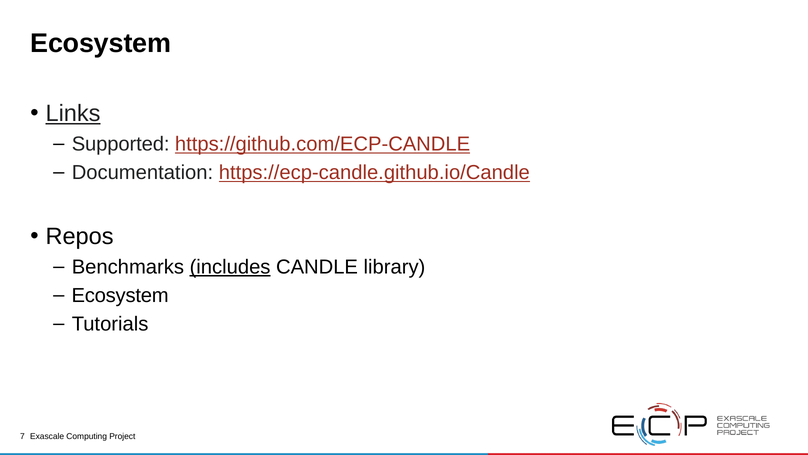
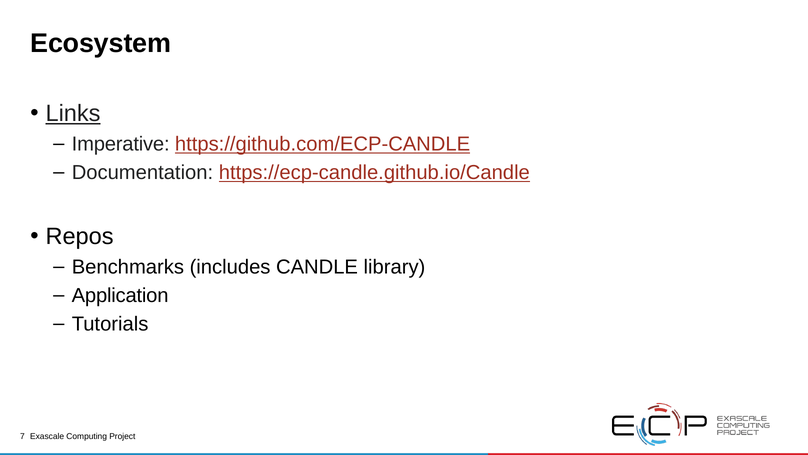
Supported: Supported -> Imperative
includes underline: present -> none
Ecosystem at (120, 295): Ecosystem -> Application
